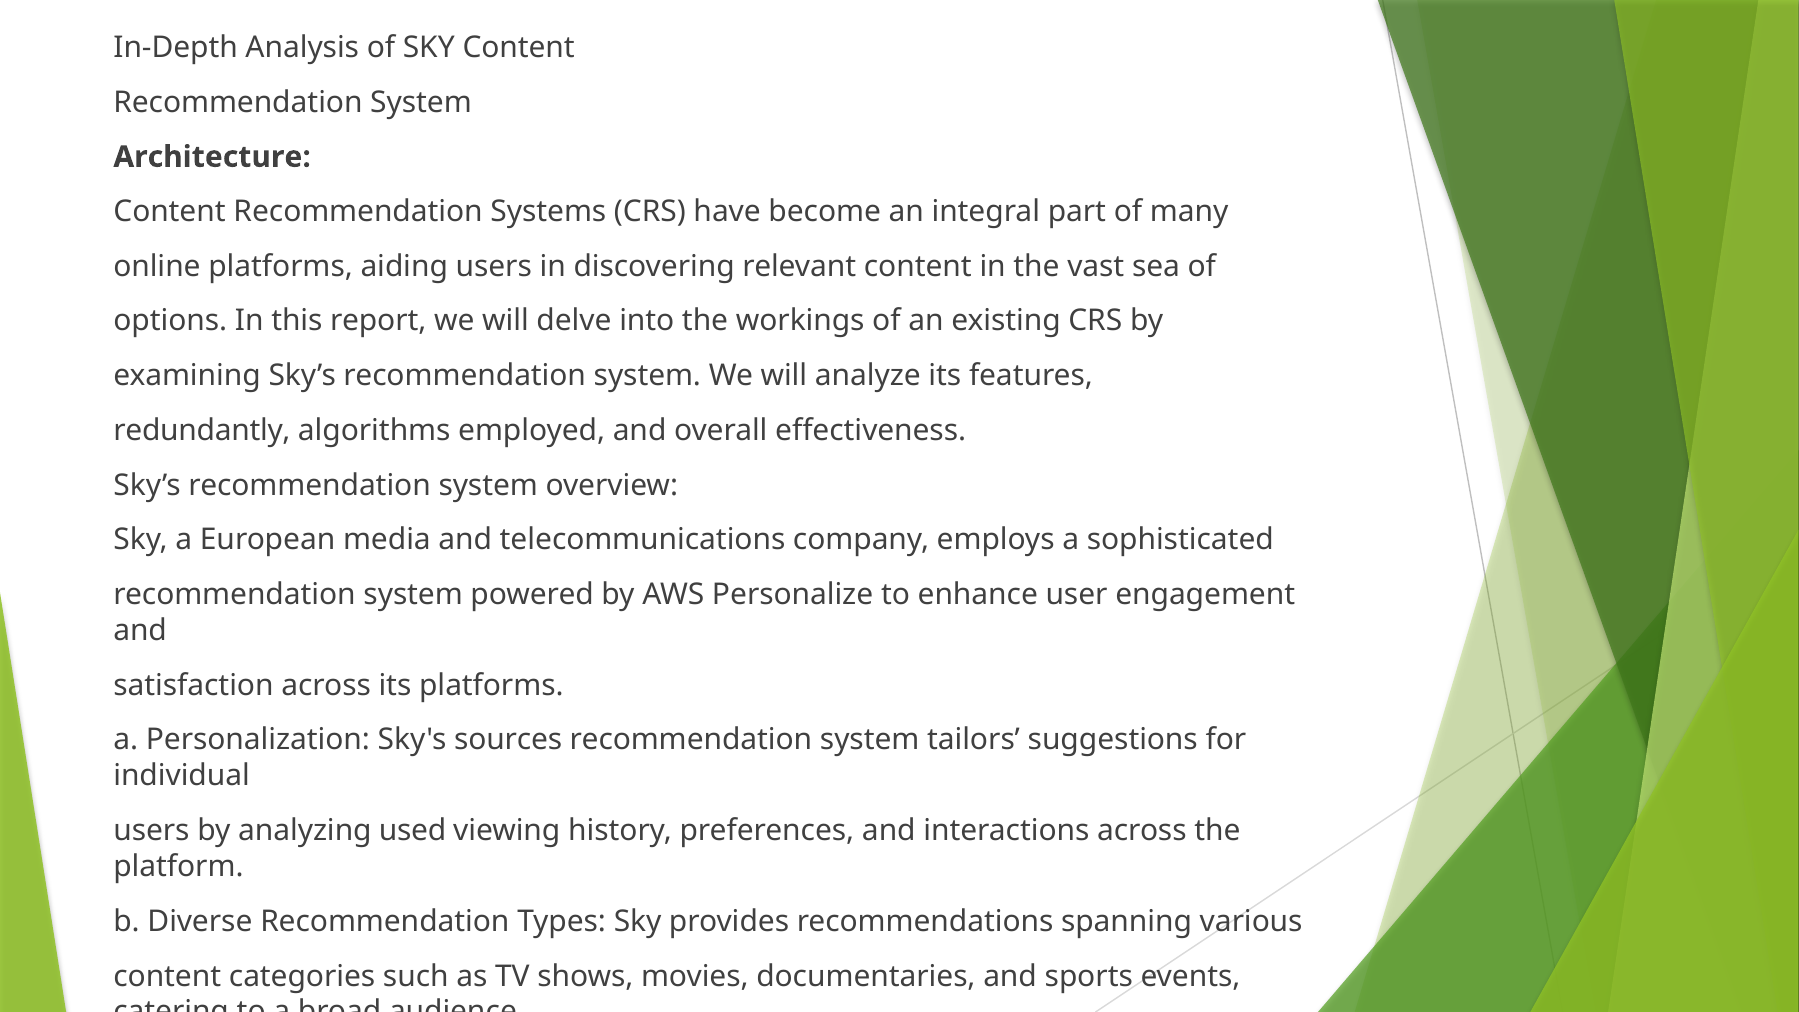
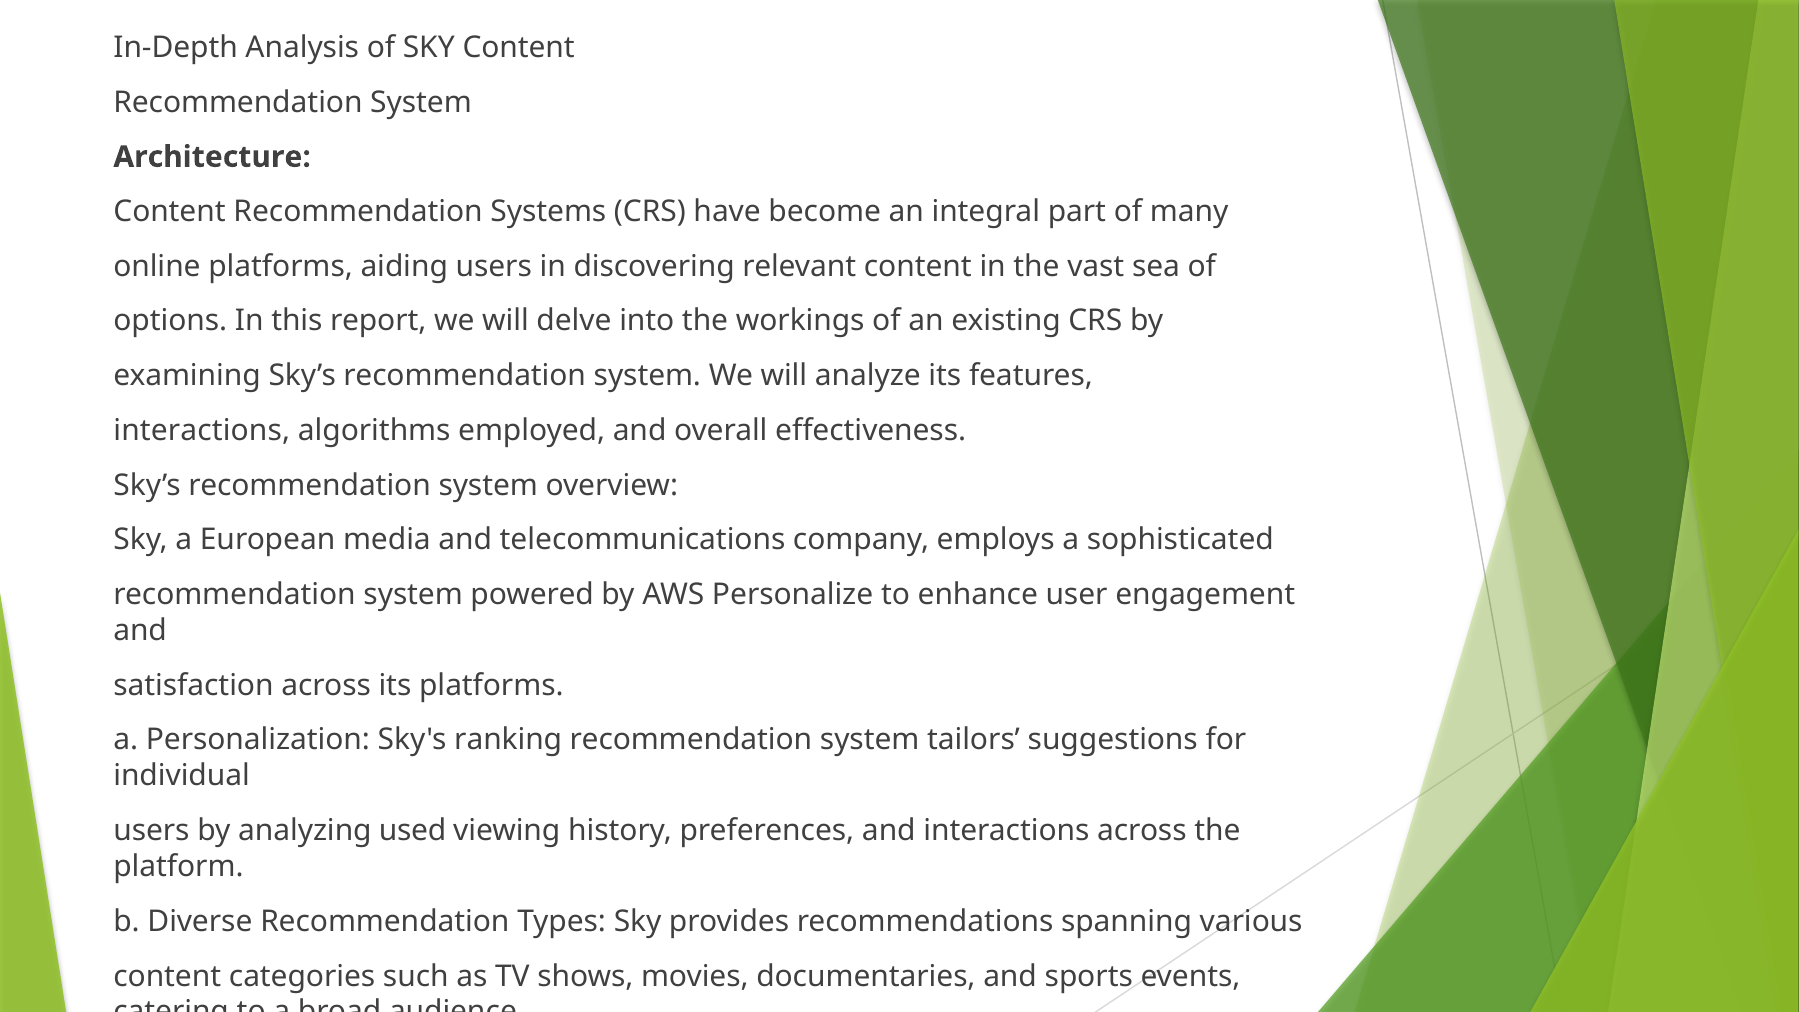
redundantly at (202, 430): redundantly -> interactions
sources: sources -> ranking
